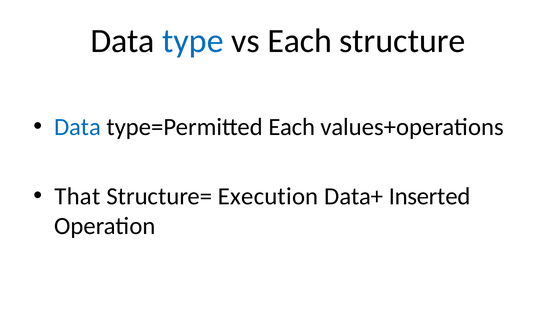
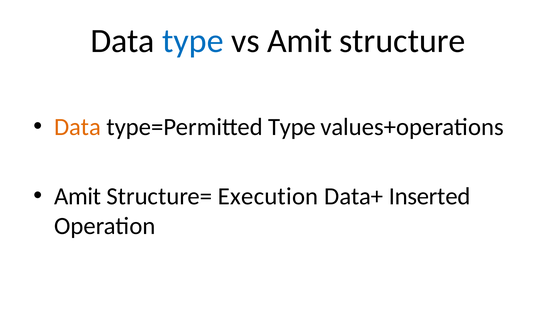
vs Each: Each -> Amit
Data at (78, 127) colour: blue -> orange
type=Permitted Each: Each -> Type
That at (77, 196): That -> Amit
